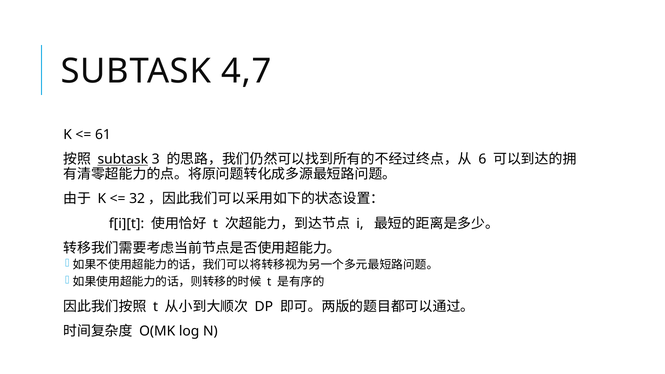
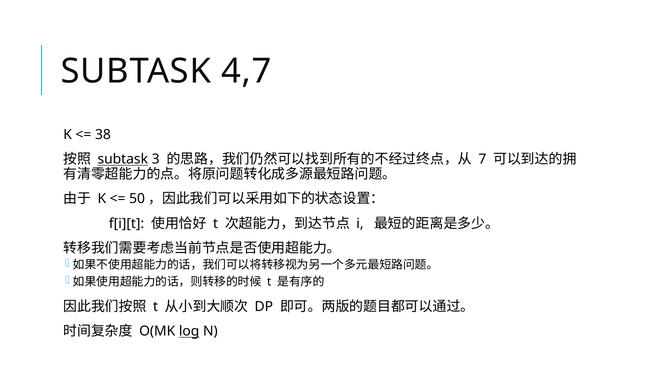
61: 61 -> 38
6: 6 -> 7
32: 32 -> 50
log underline: none -> present
